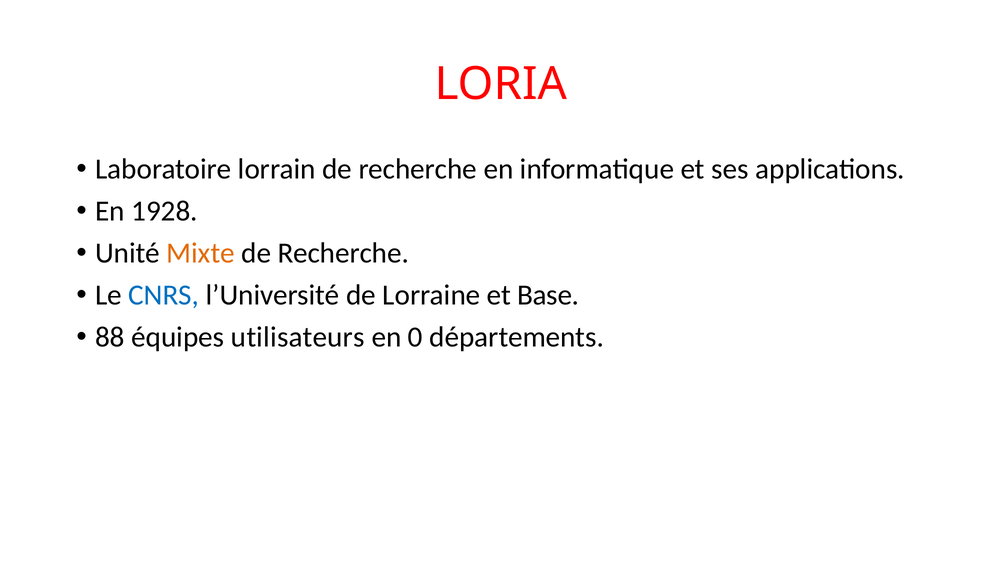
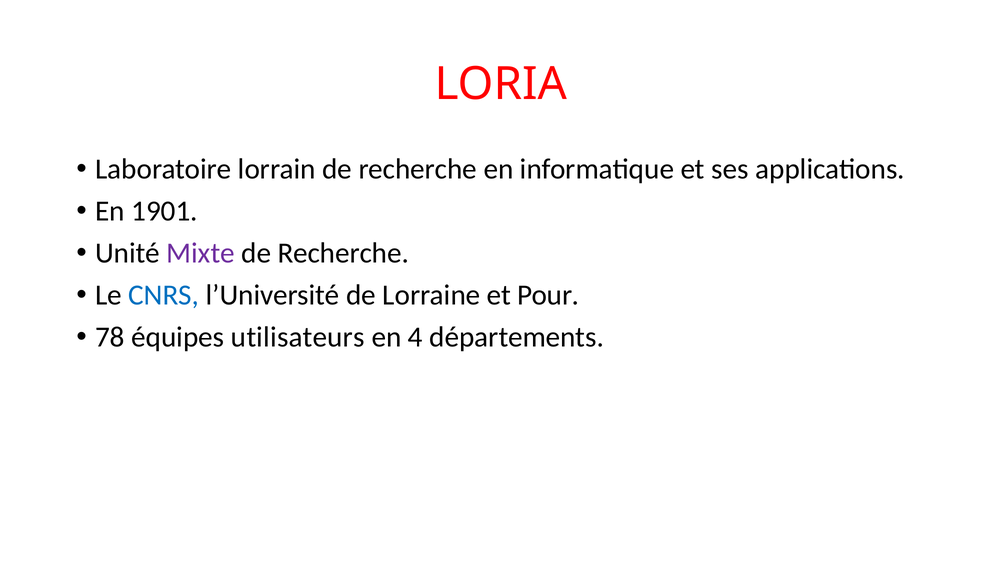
1928: 1928 -> 1901
Mixte colour: orange -> purple
Base: Base -> Pour
88: 88 -> 78
0: 0 -> 4
